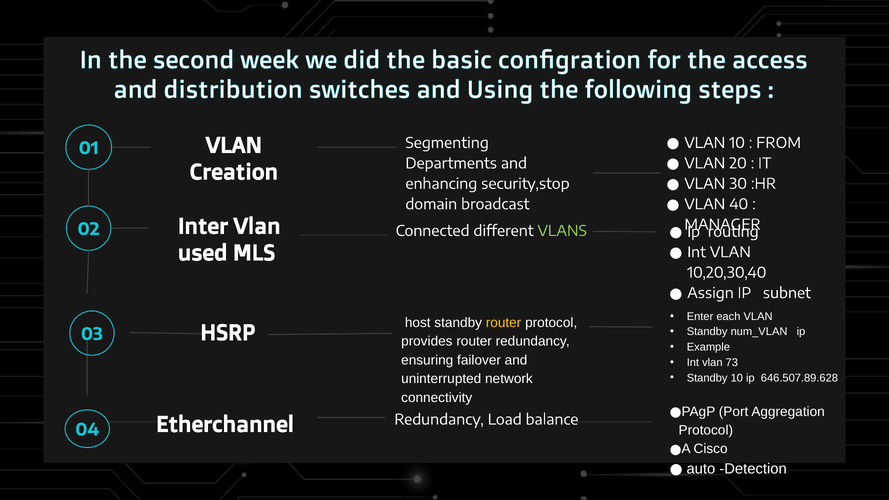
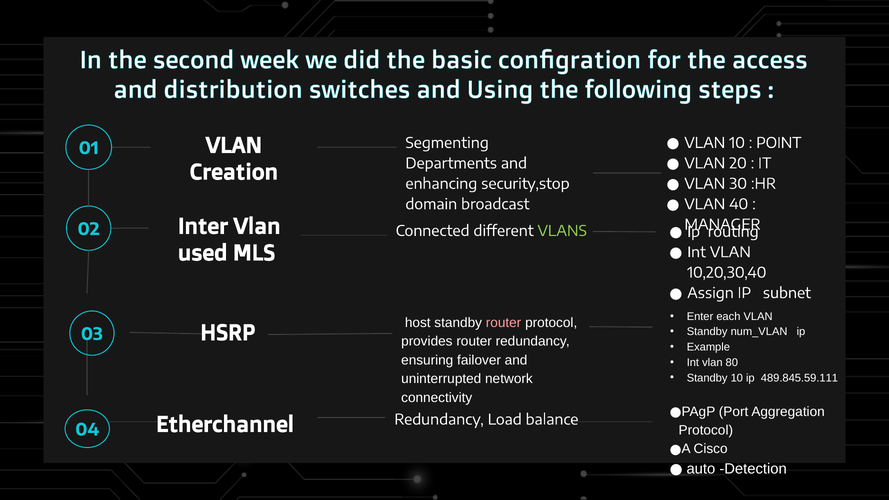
FROM: FROM -> POINT
router at (504, 323) colour: yellow -> pink
73: 73 -> 80
646.507.89.628: 646.507.89.628 -> 489.845.59.111
